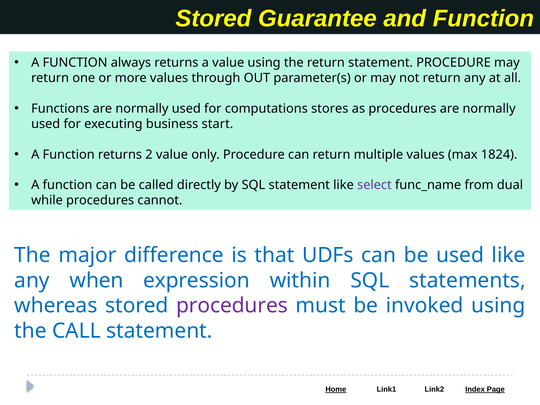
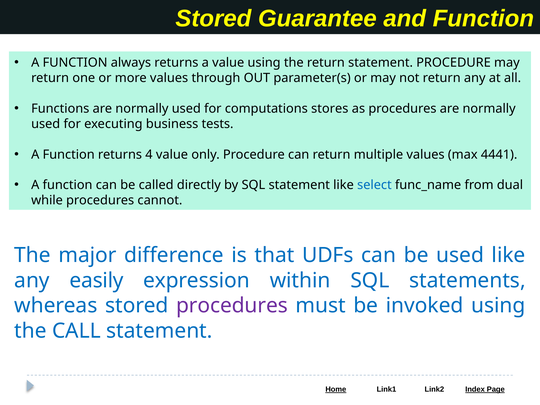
start: start -> tests
2: 2 -> 4
1824: 1824 -> 4441
select colour: purple -> blue
when: when -> easily
